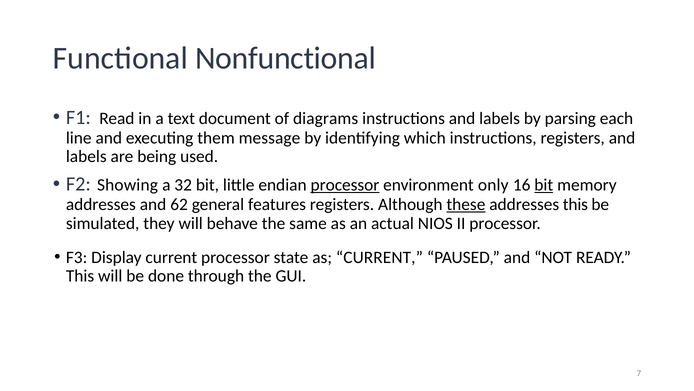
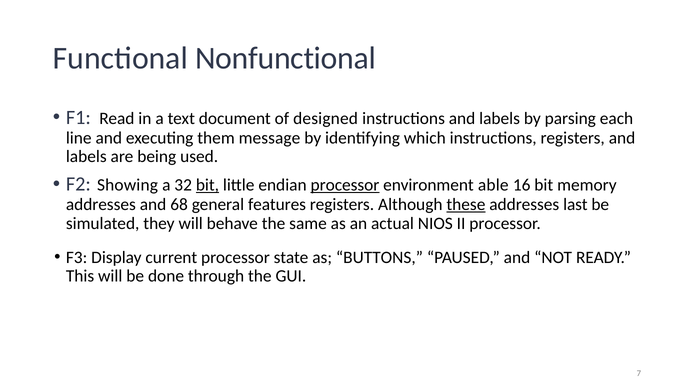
diagrams: diagrams -> designed
bit at (207, 185) underline: none -> present
only: only -> able
bit at (544, 185) underline: present -> none
62: 62 -> 68
addresses this: this -> last
as CURRENT: CURRENT -> BUTTONS
